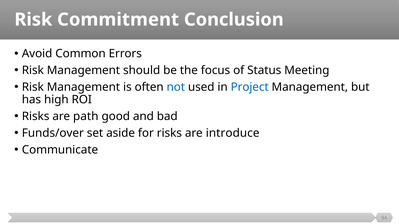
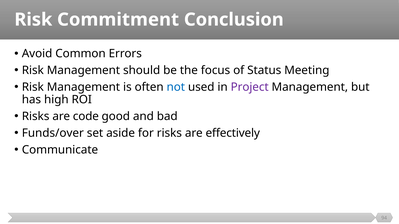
Project colour: blue -> purple
path: path -> code
introduce: introduce -> effectively
